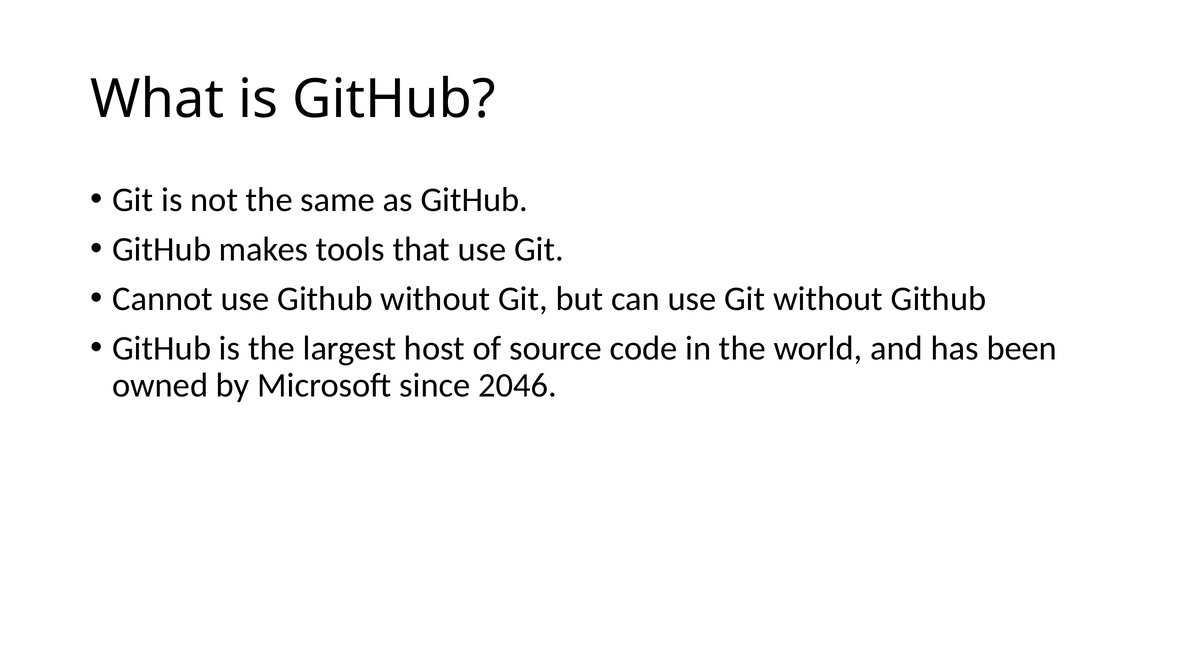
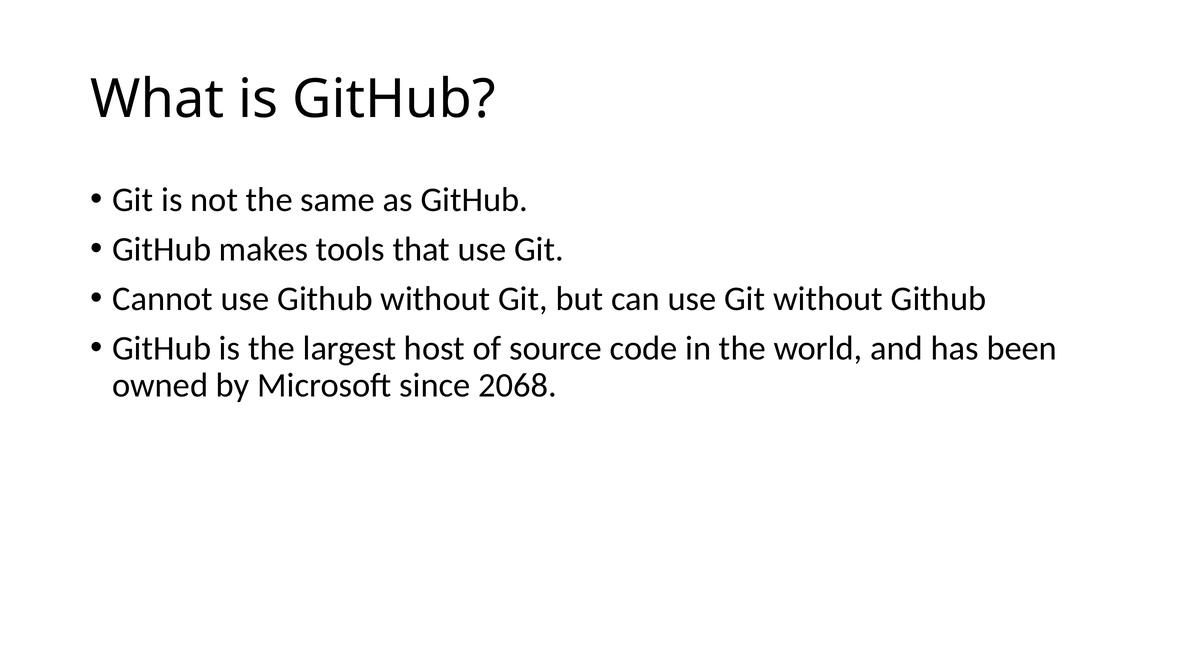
2046: 2046 -> 2068
